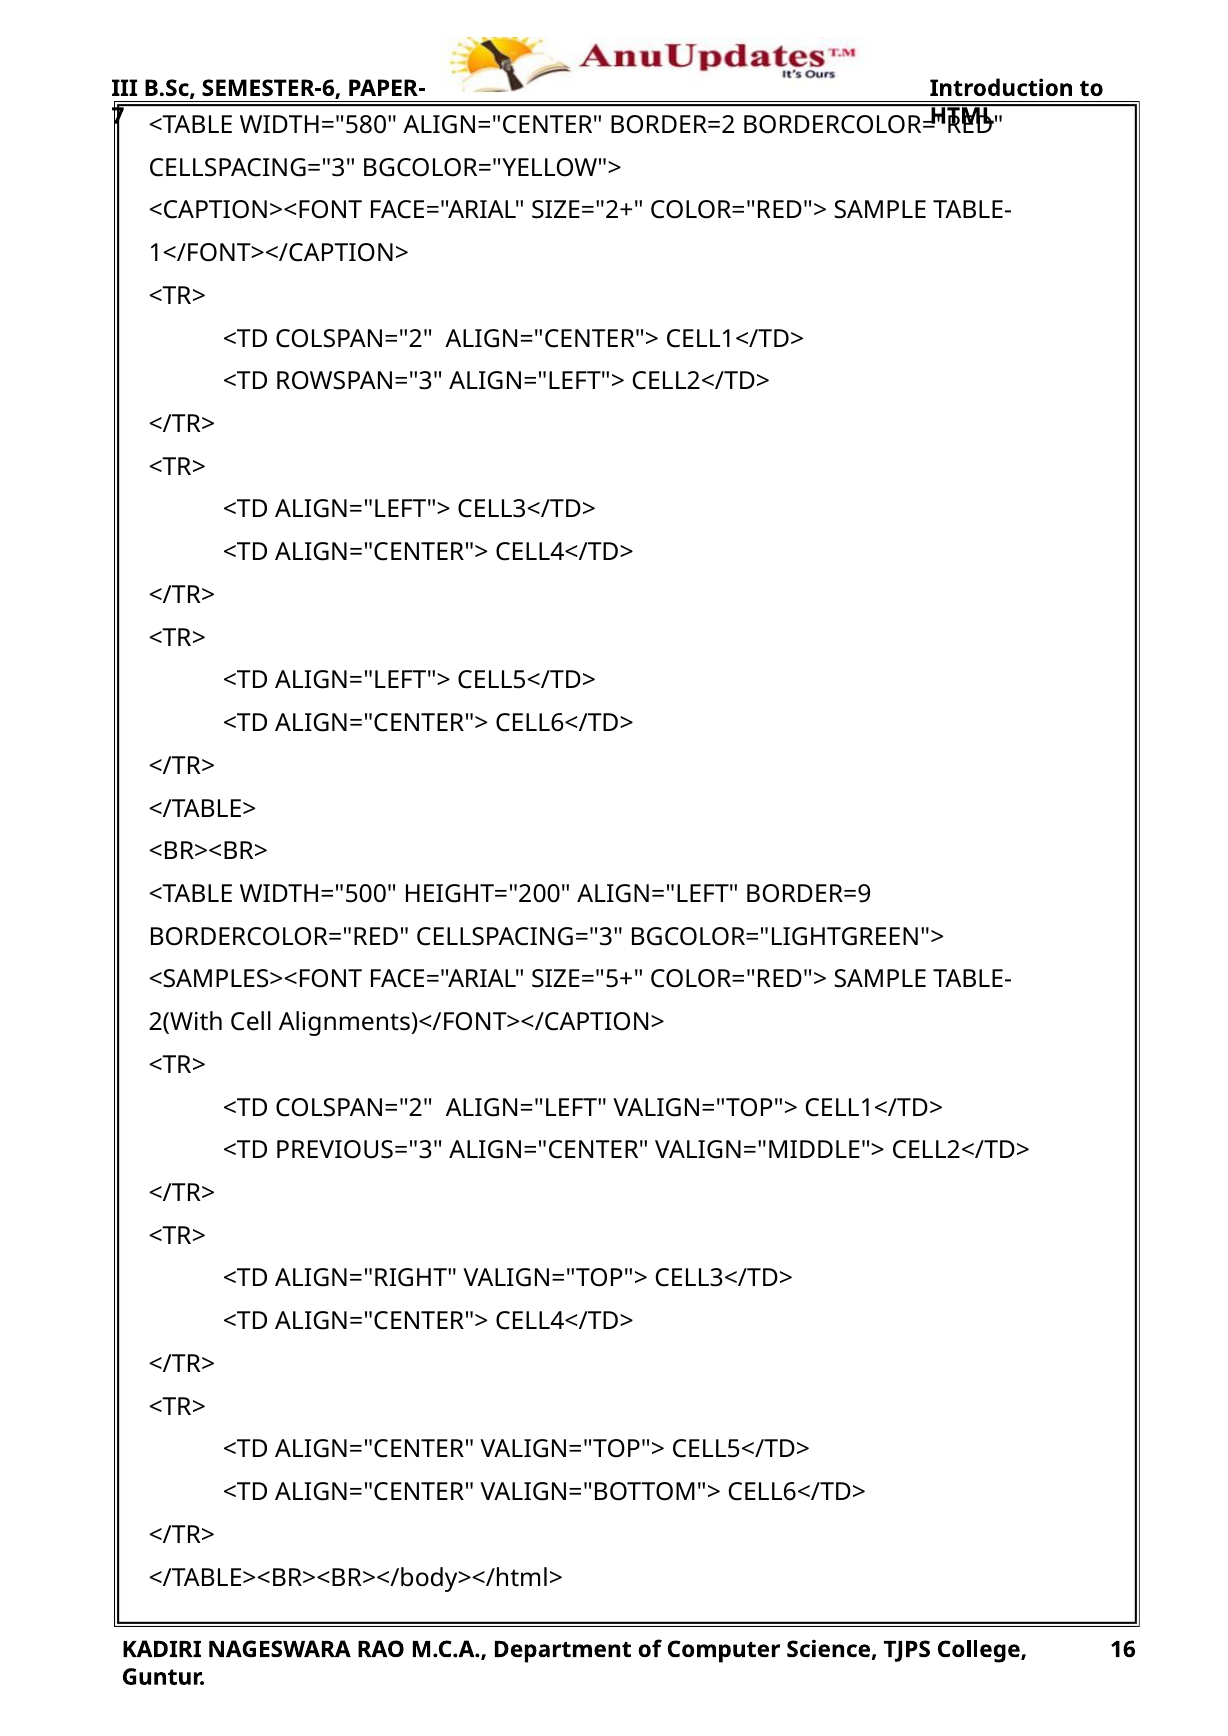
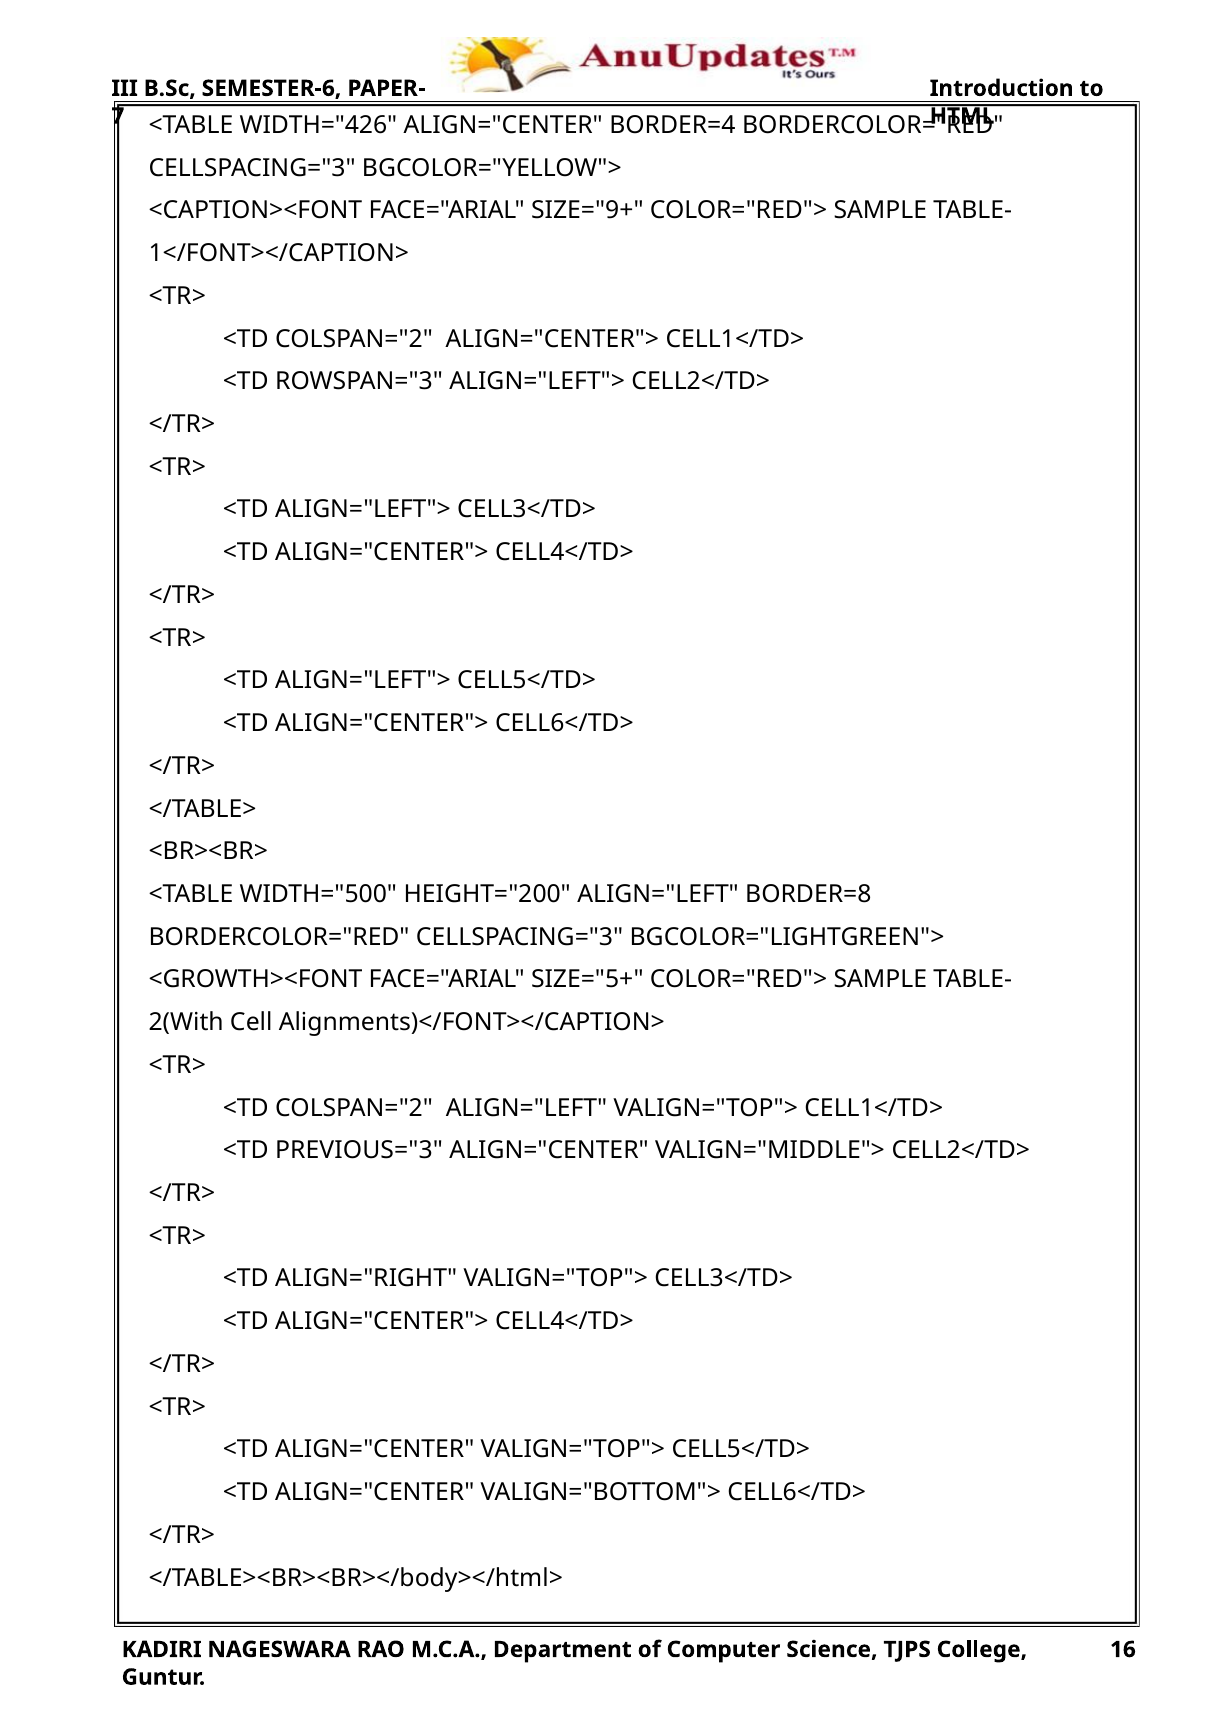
WIDTH="580: WIDTH="580 -> WIDTH="426
BORDER=2: BORDER=2 -> BORDER=4
SIZE="2+: SIZE="2+ -> SIZE="9+
BORDER=9: BORDER=9 -> BORDER=8
<SAMPLES><FONT: <SAMPLES><FONT -> <GROWTH><FONT
